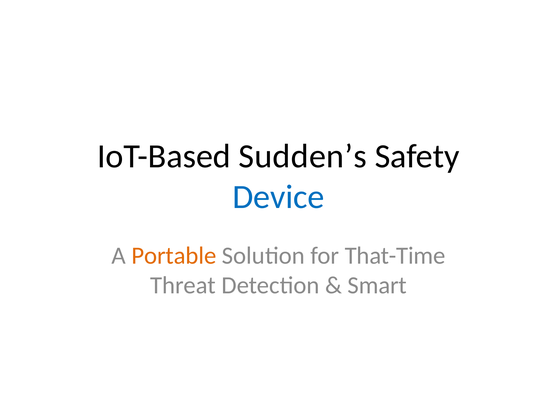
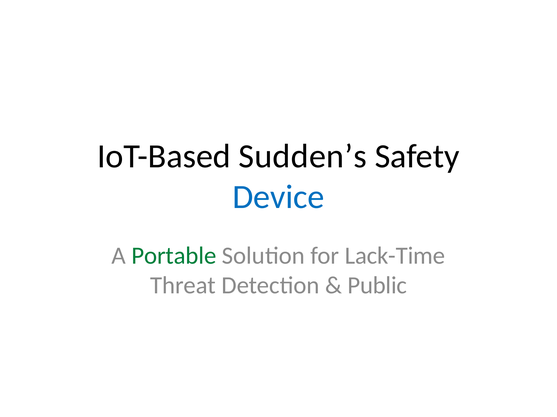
Portable colour: orange -> green
That-Time: That-Time -> Lack-Time
Smart: Smart -> Public
